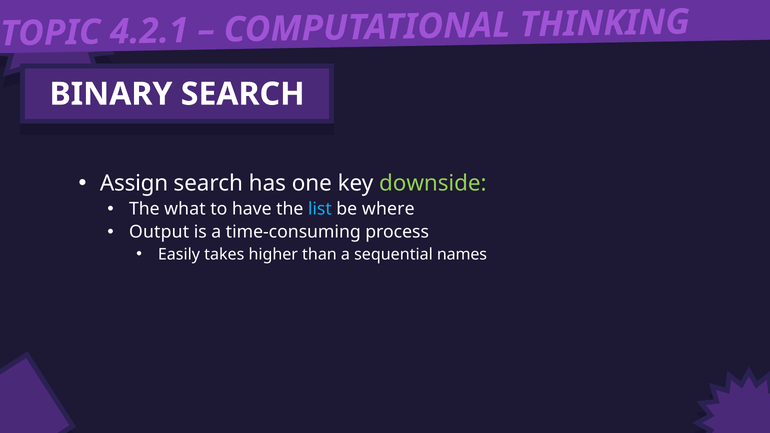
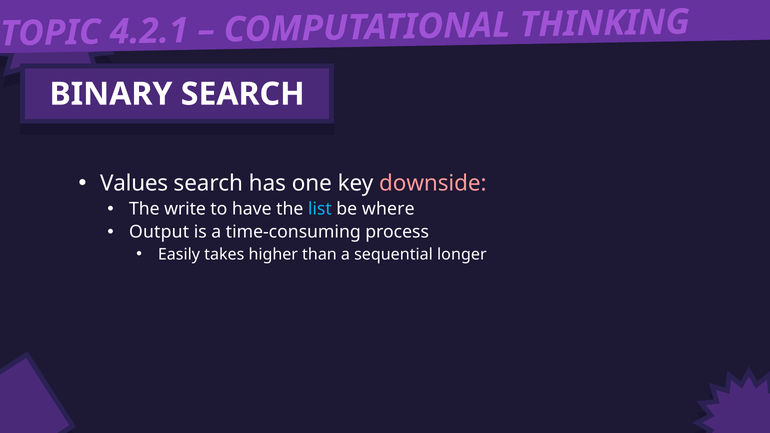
Assign: Assign -> Values
downside colour: light green -> pink
what: what -> write
names: names -> longer
